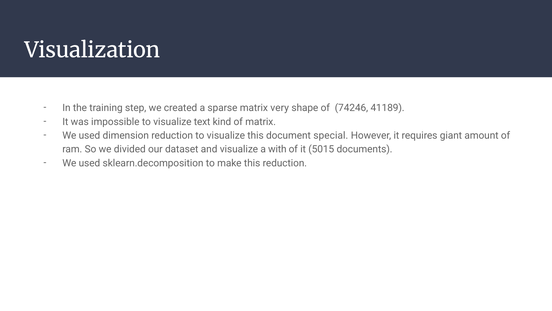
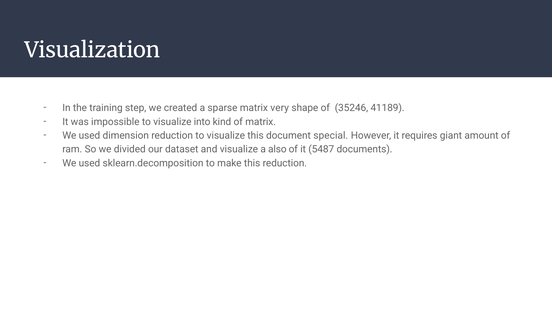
74246: 74246 -> 35246
text: text -> into
with: with -> also
5015: 5015 -> 5487
